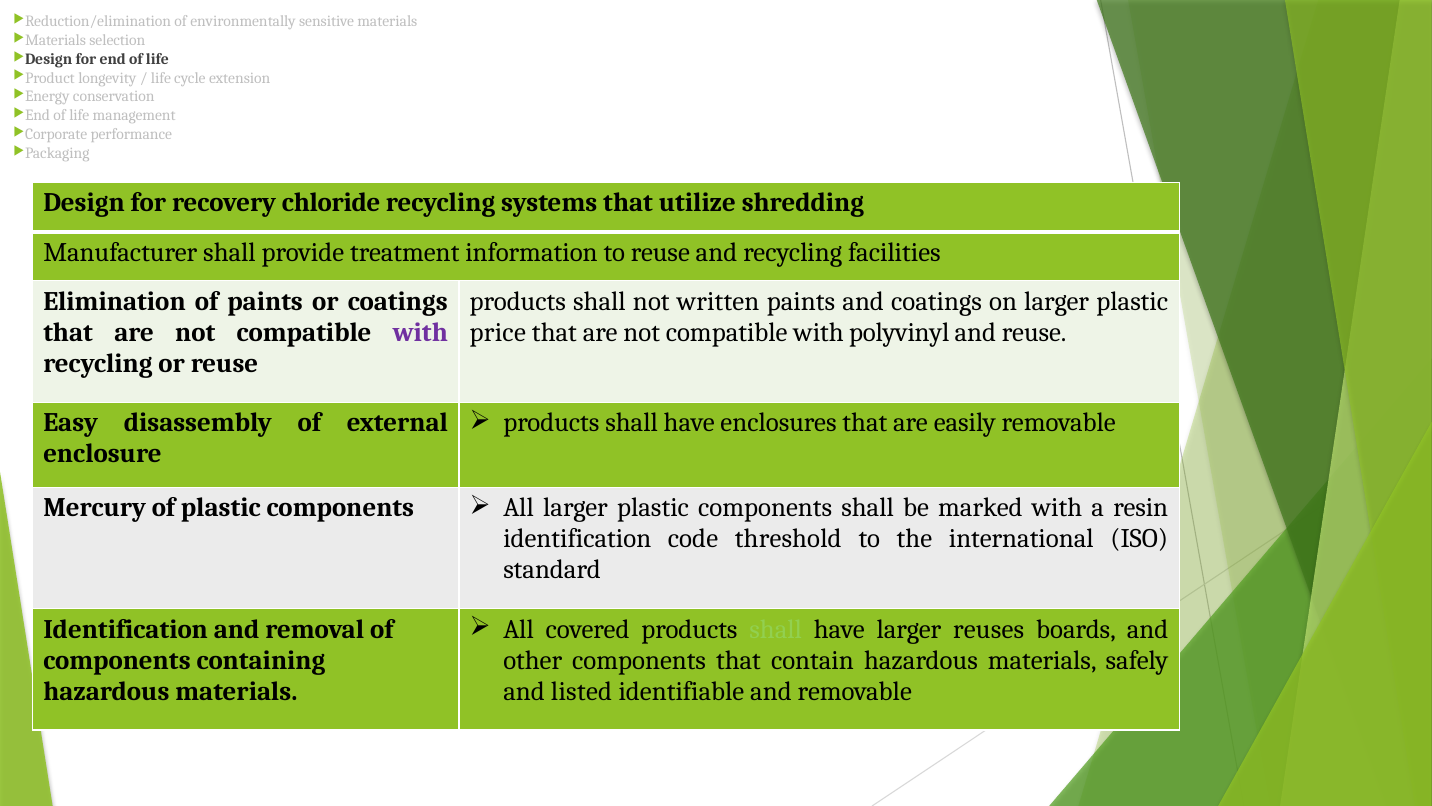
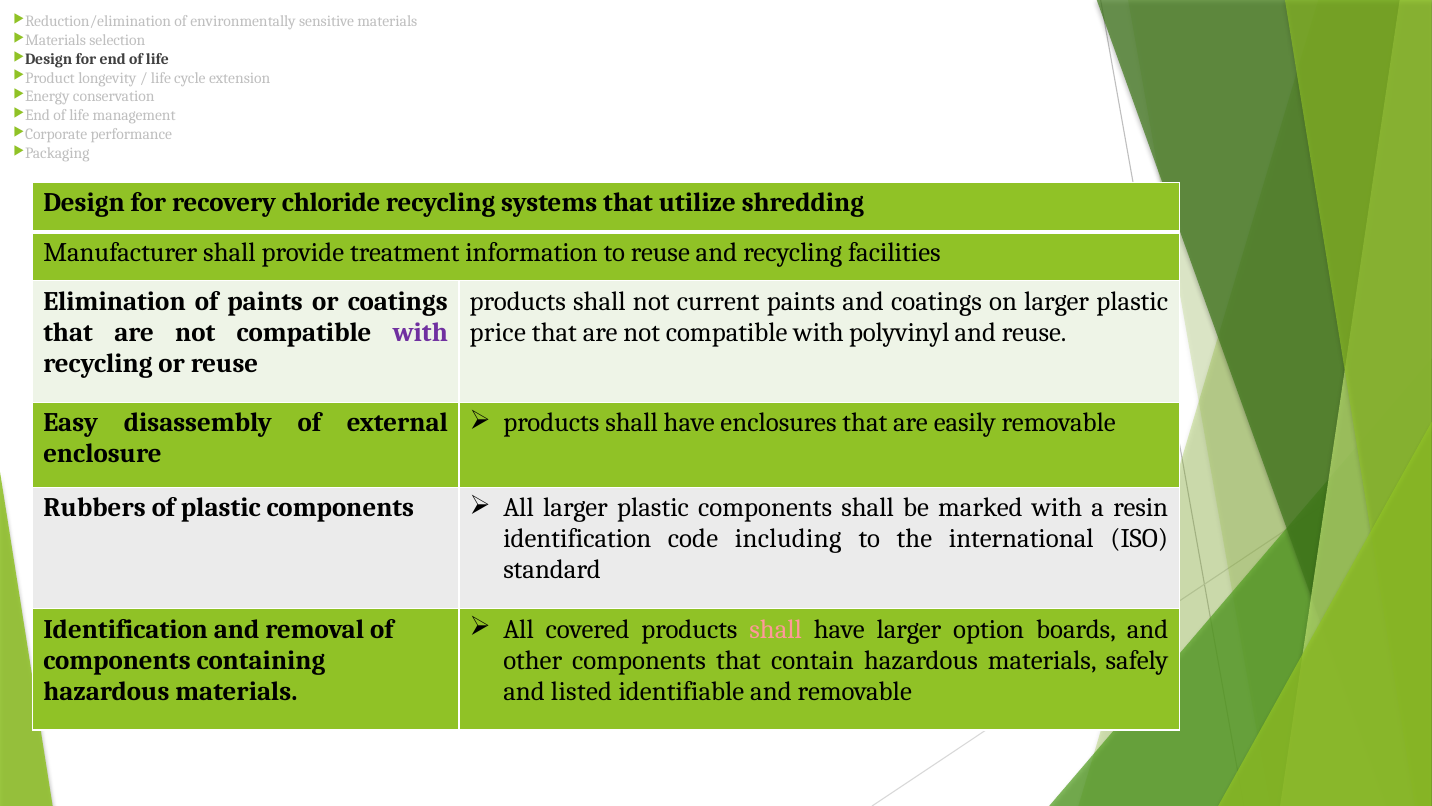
written: written -> current
Mercury: Mercury -> Rubbers
threshold: threshold -> including
shall at (776, 629) colour: light green -> pink
reuses: reuses -> option
